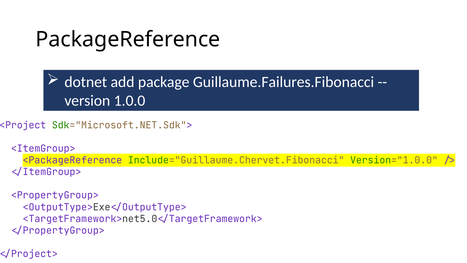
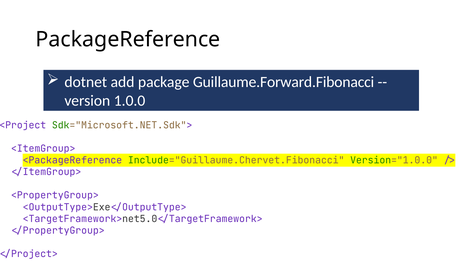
Guillaume.Failures.Fibonacci: Guillaume.Failures.Fibonacci -> Guillaume.Forward.Fibonacci
